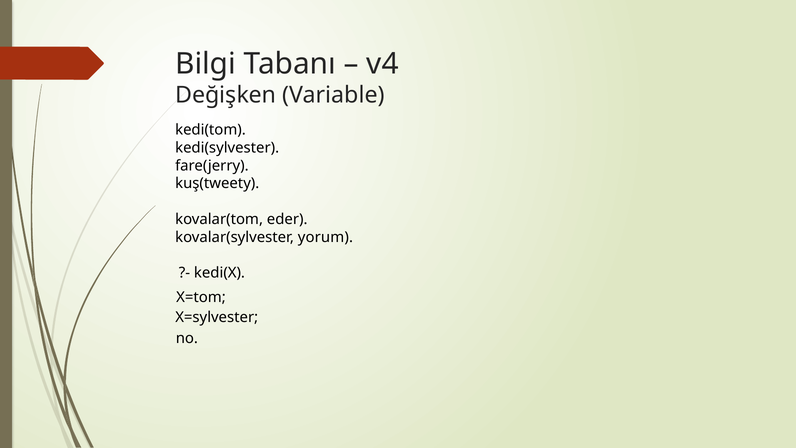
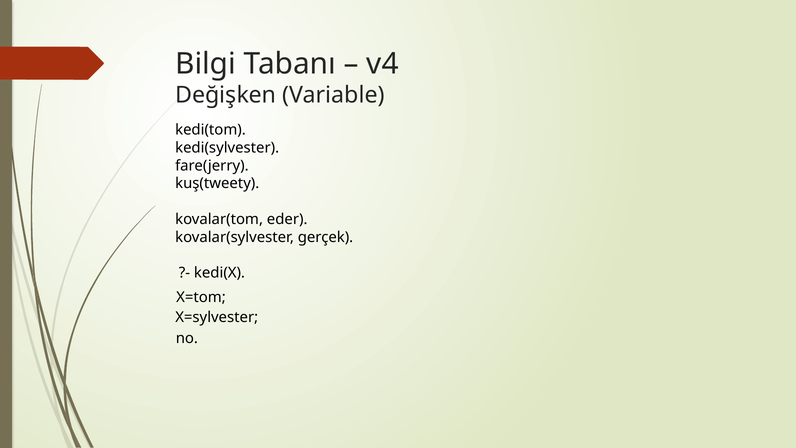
yorum: yorum -> gerçek
